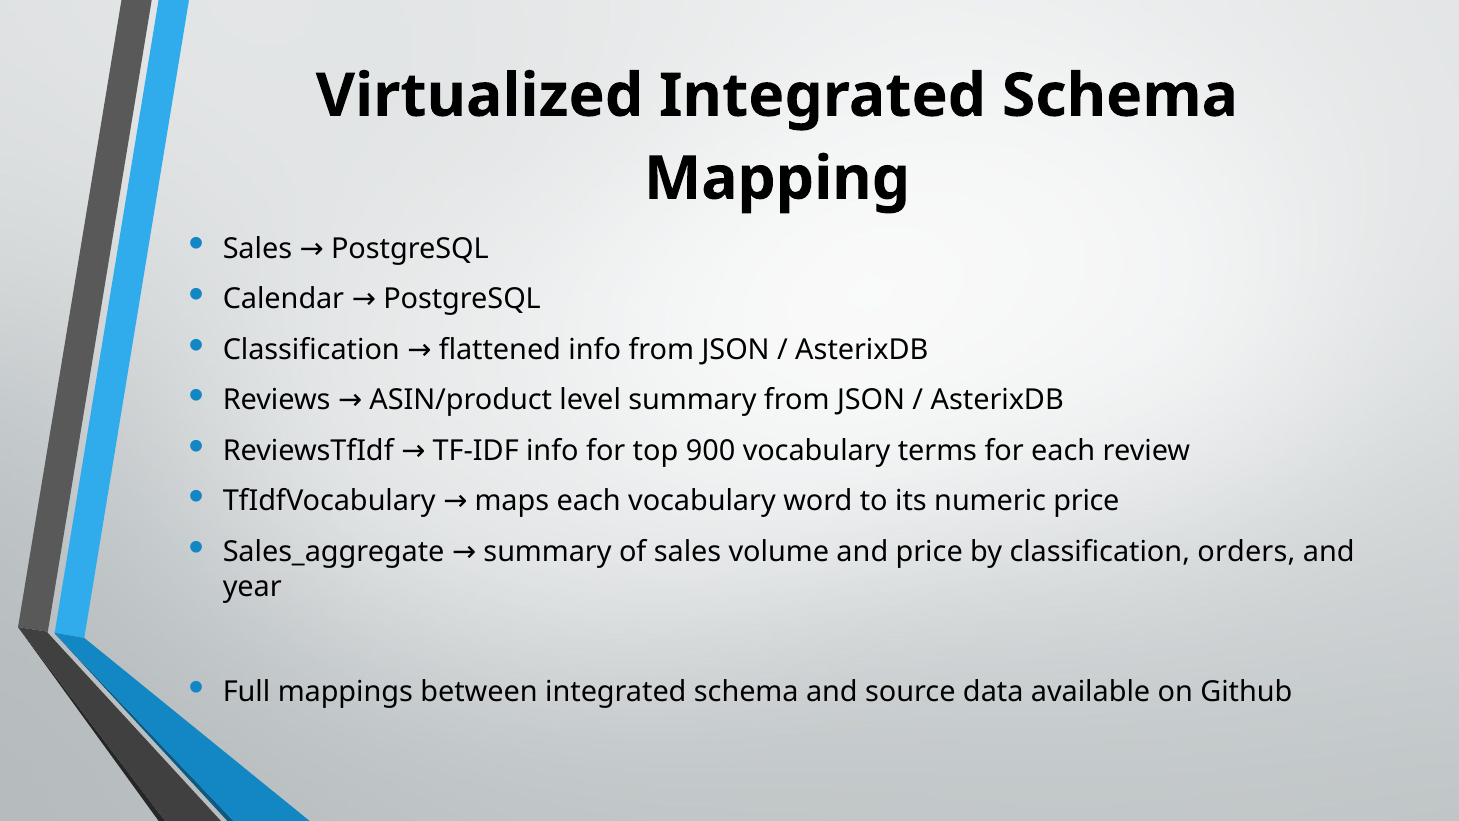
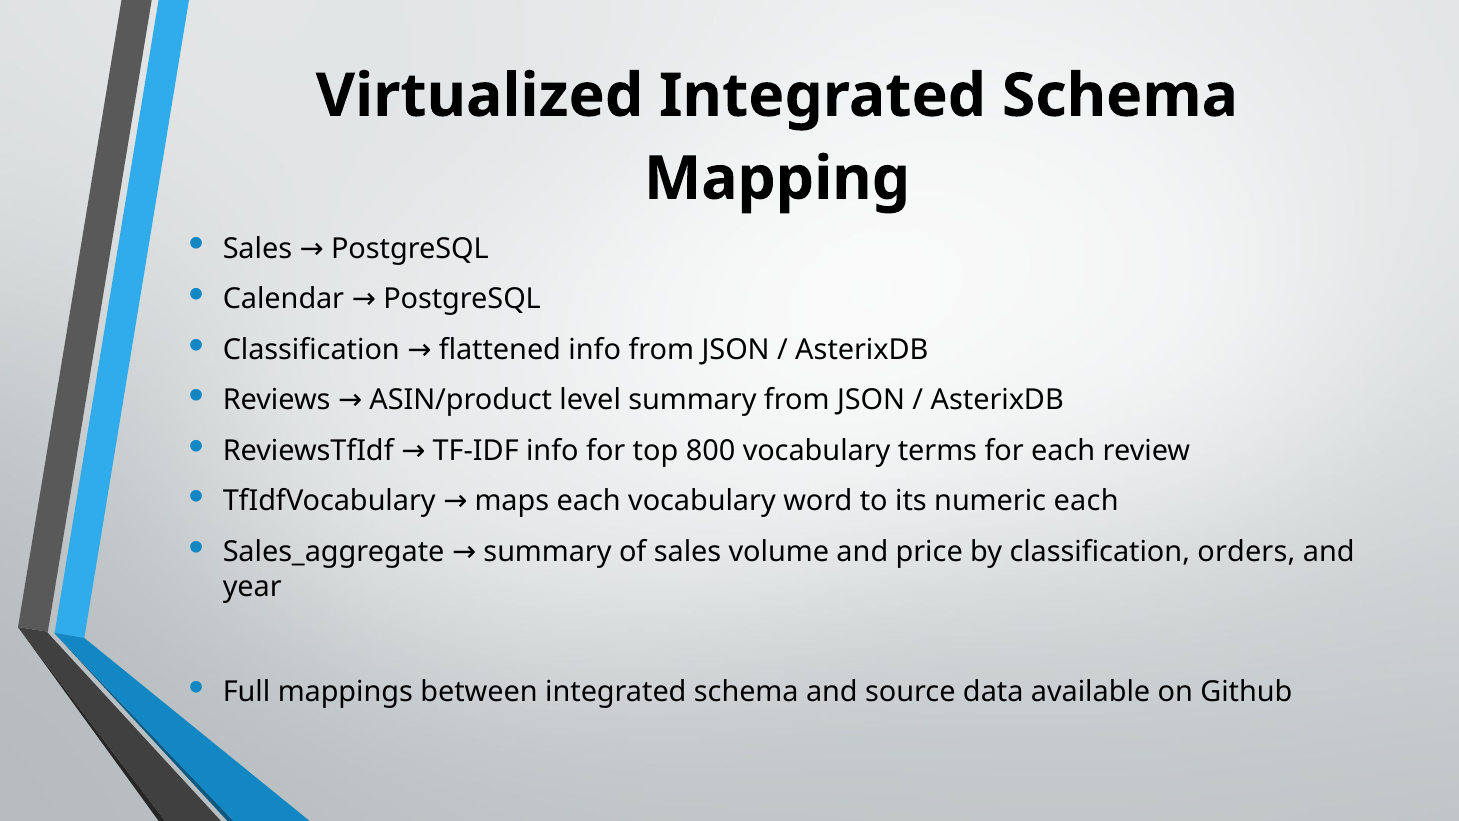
900: 900 -> 800
numeric price: price -> each
